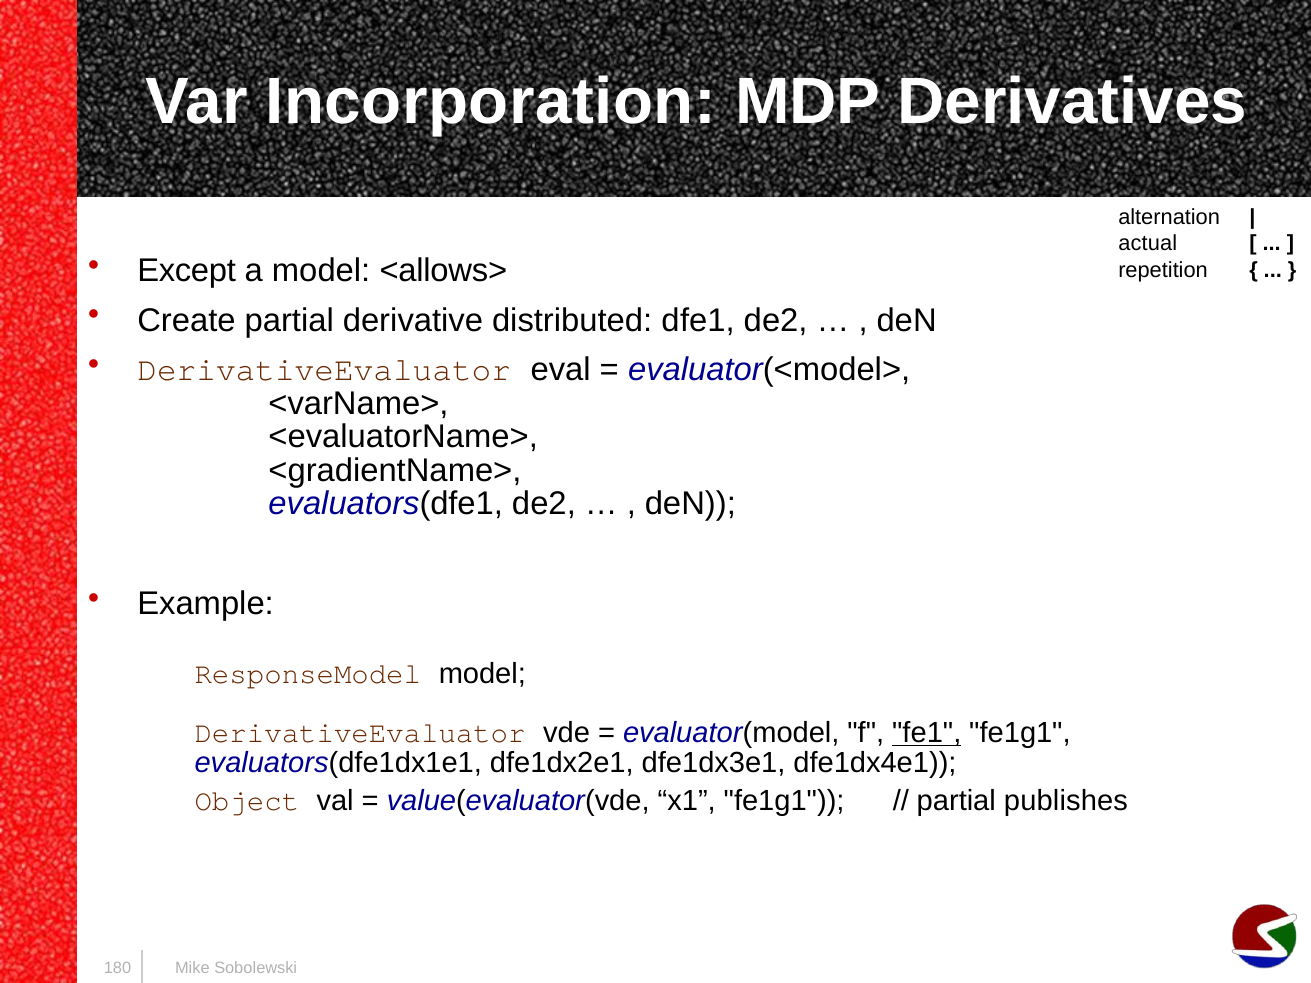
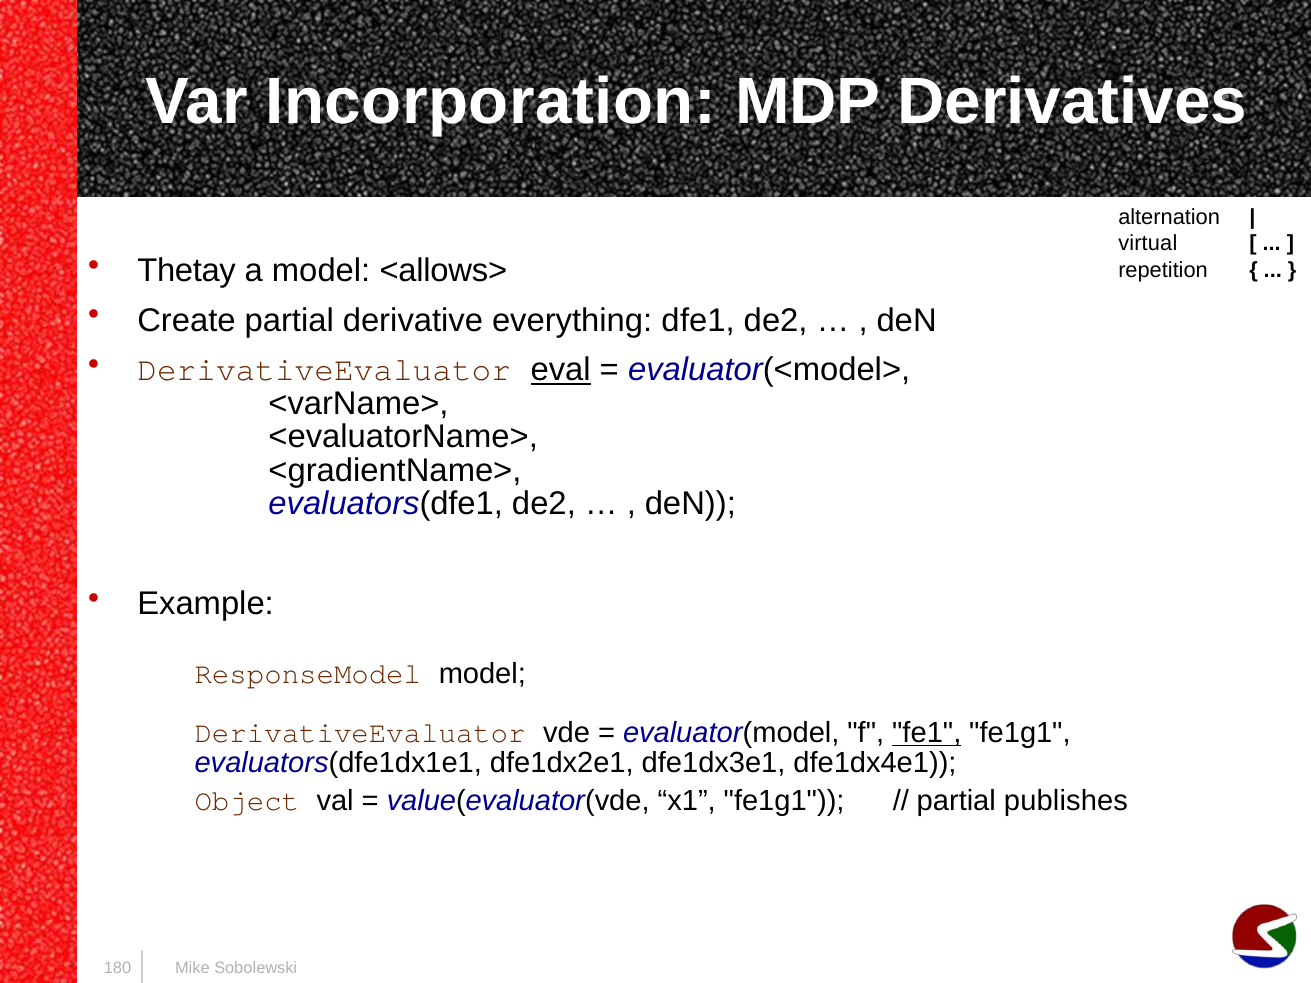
actual: actual -> virtual
Except: Except -> Thetay
distributed: distributed -> everything
eval underline: none -> present
